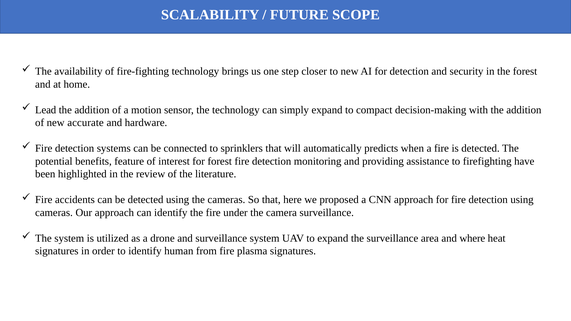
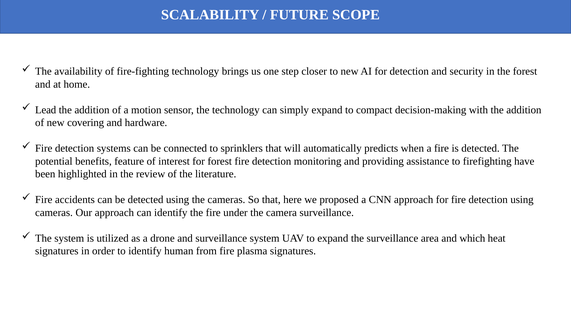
accurate: accurate -> covering
where: where -> which
